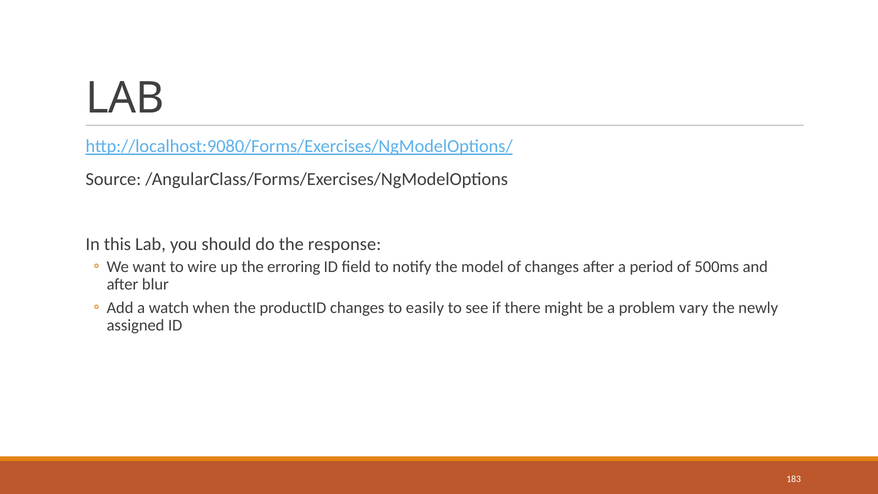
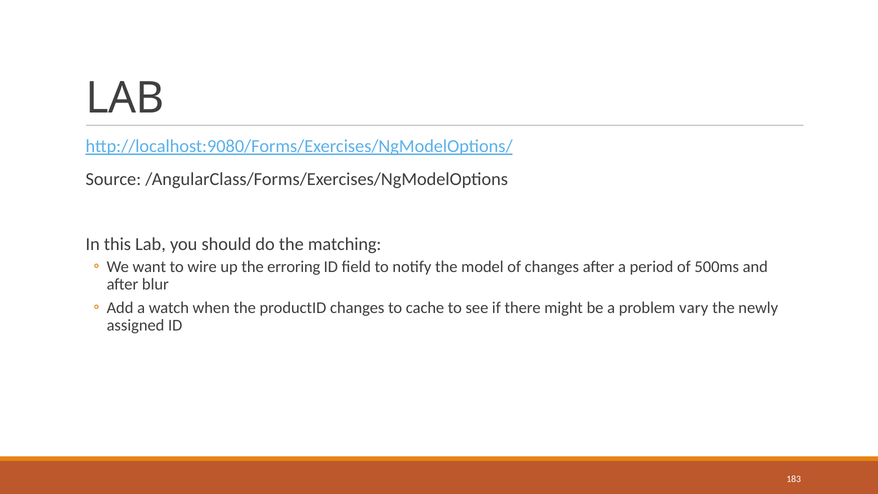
response: response -> matching
easily: easily -> cache
